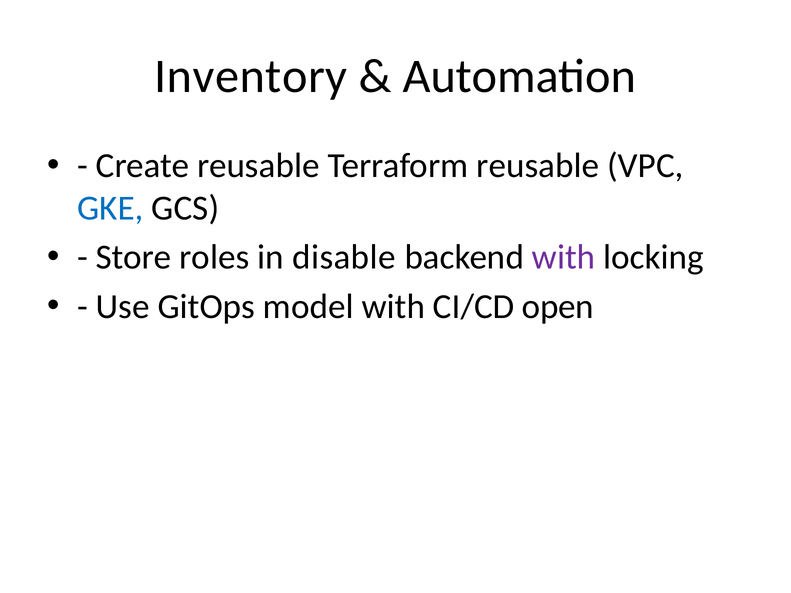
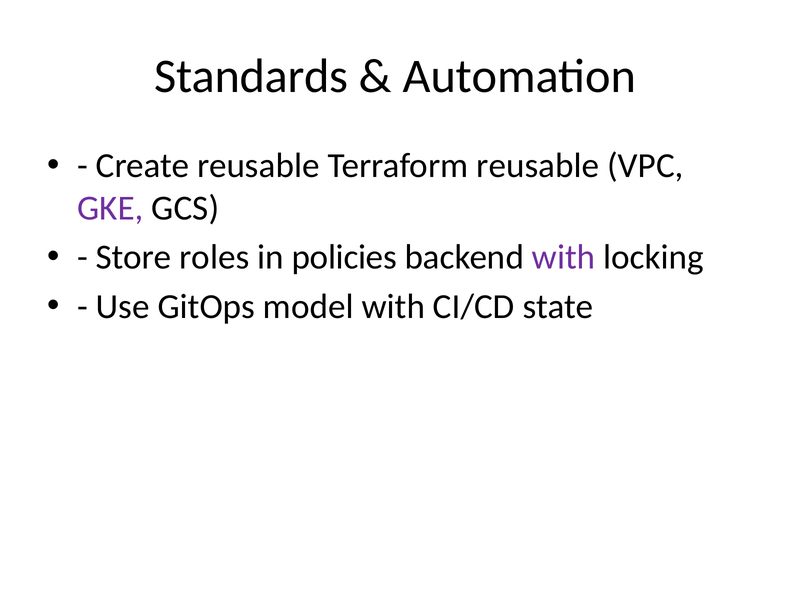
Inventory: Inventory -> Standards
GKE colour: blue -> purple
disable: disable -> policies
open: open -> state
